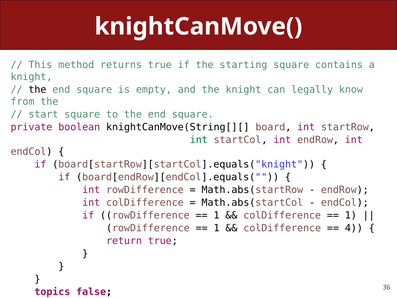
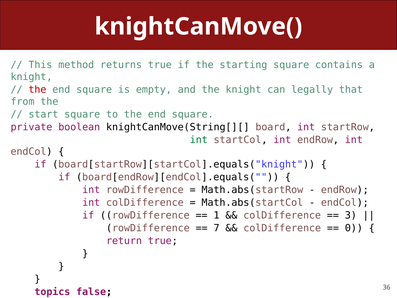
the at (37, 90) colour: black -> red
know: know -> that
1 at (351, 215): 1 -> 3
1 at (217, 228): 1 -> 7
4: 4 -> 0
